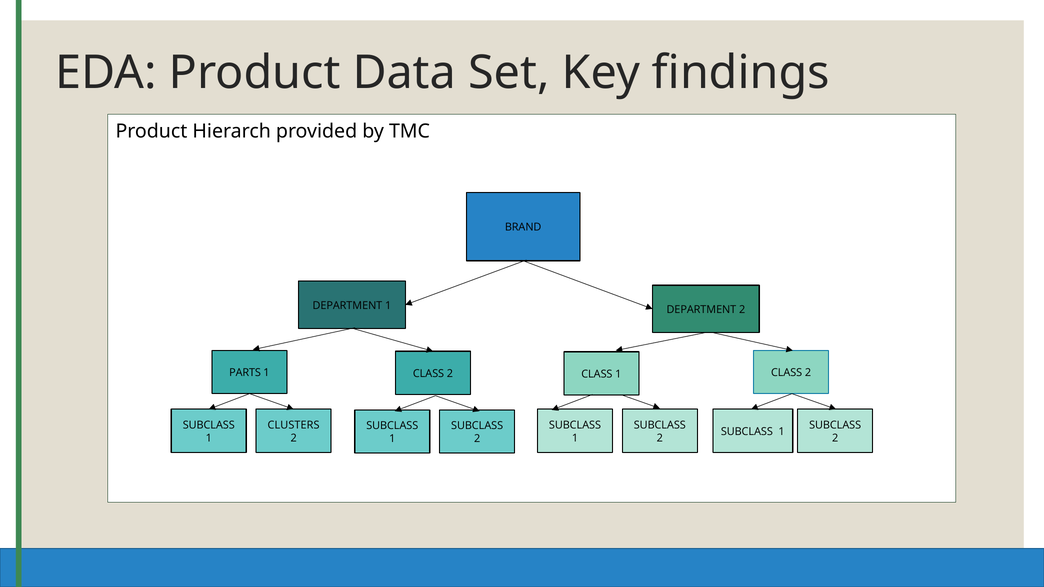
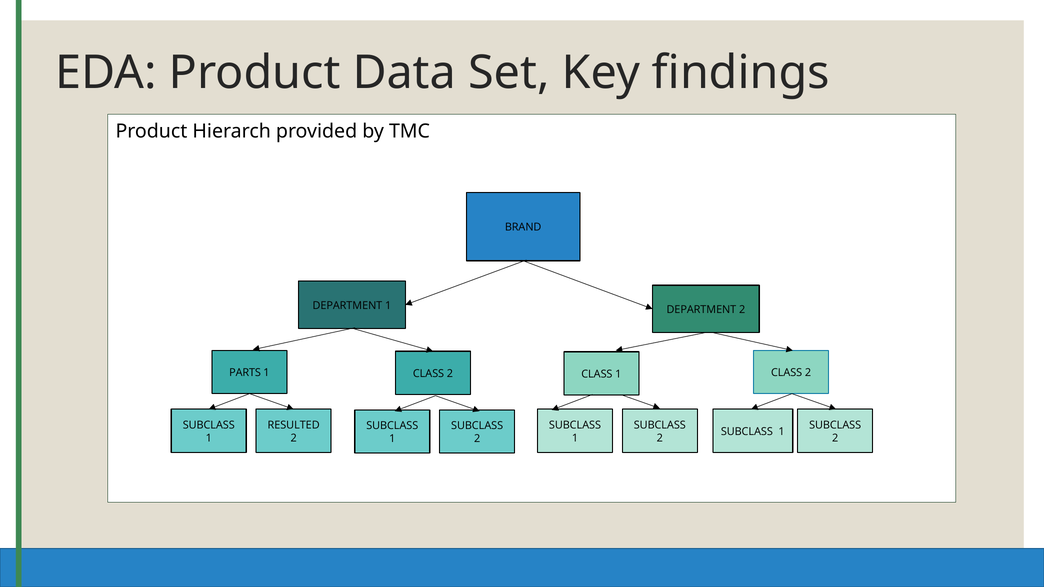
CLUSTERS: CLUSTERS -> RESULTED
